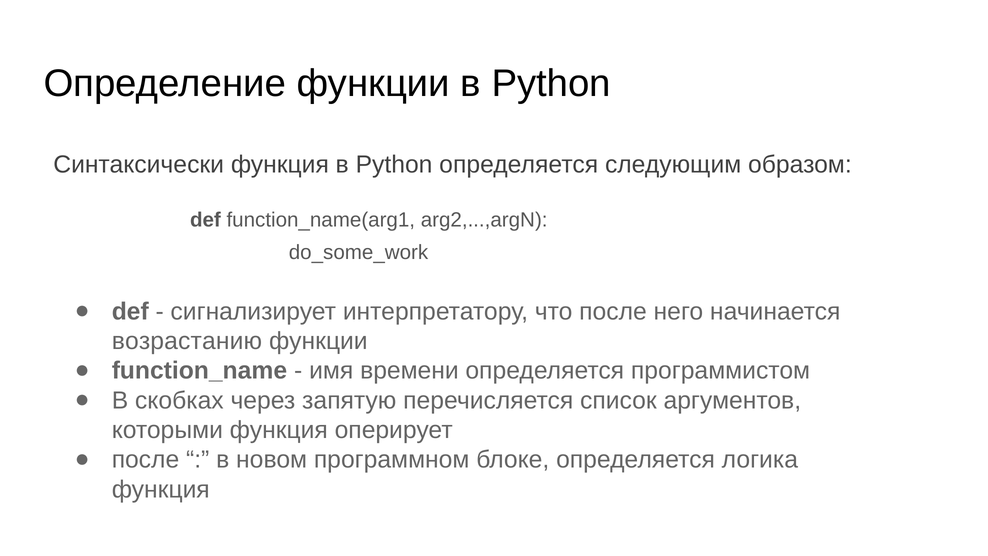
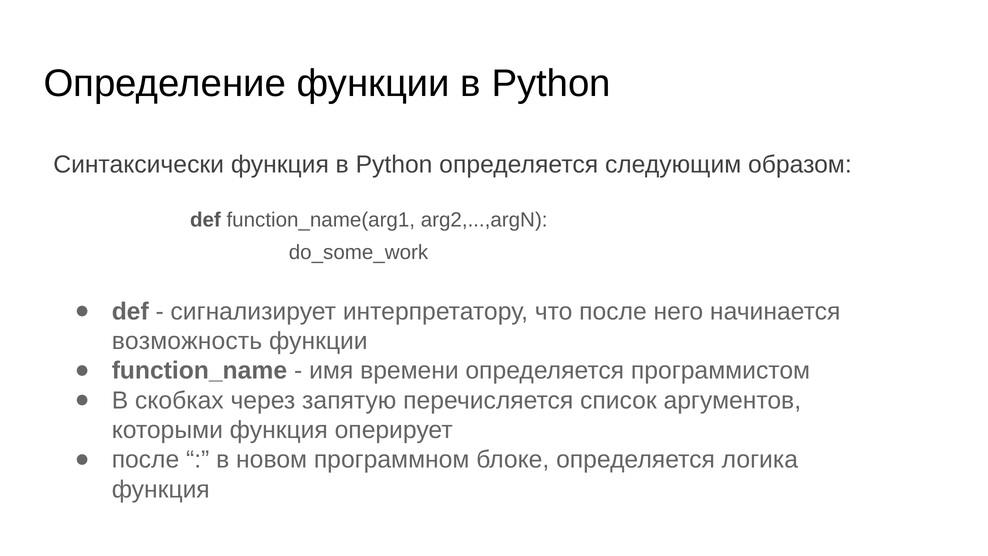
возрастанию: возрастанию -> возможность
